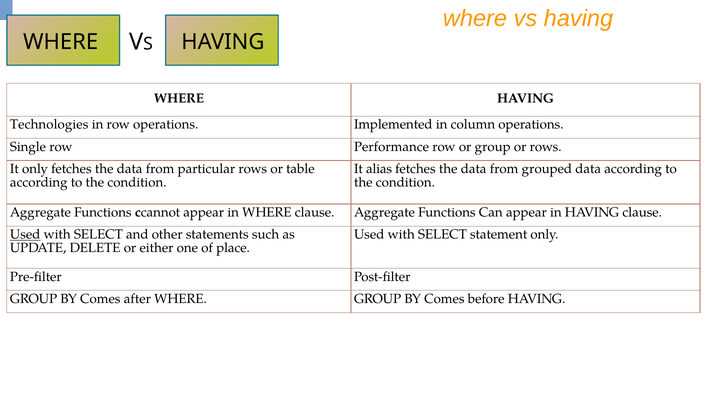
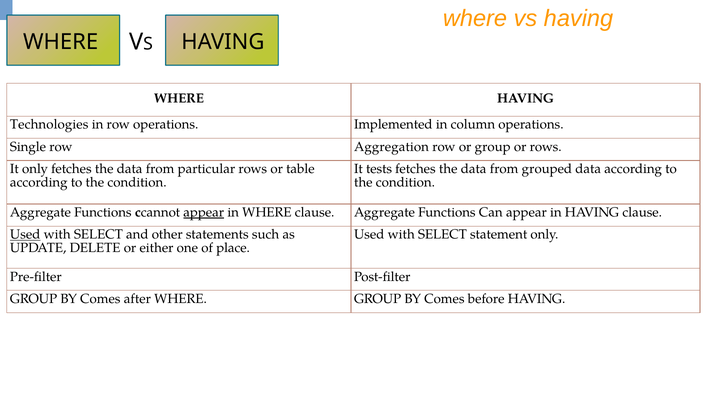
Performance: Performance -> Aggregation
alias: alias -> tests
appear at (204, 212) underline: none -> present
